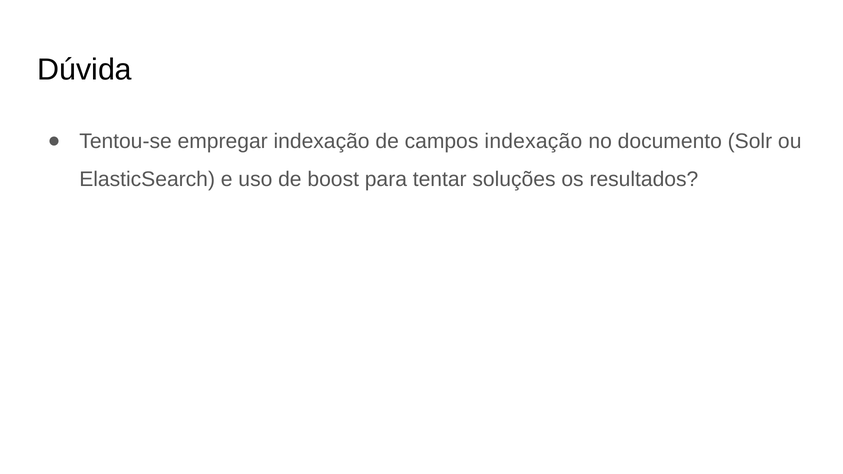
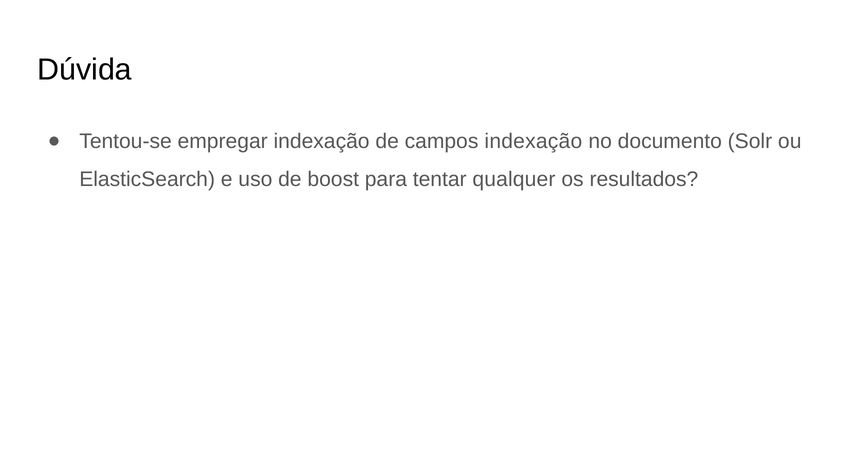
soluções: soluções -> qualquer
